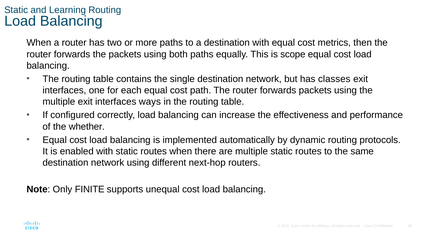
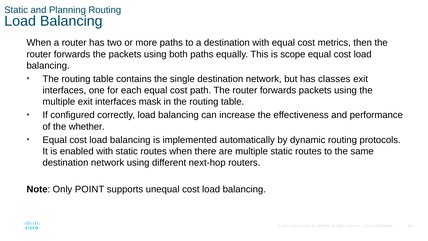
Learning: Learning -> Planning
ways: ways -> mask
FINITE: FINITE -> POINT
